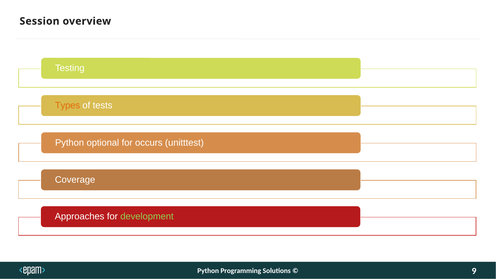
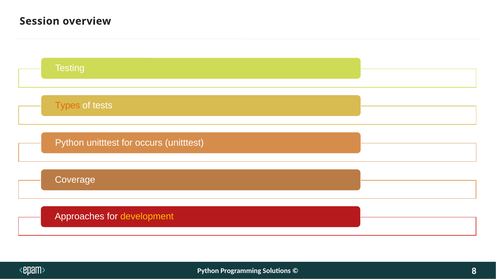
Python optional: optional -> unitttest
development colour: light green -> yellow
9: 9 -> 8
